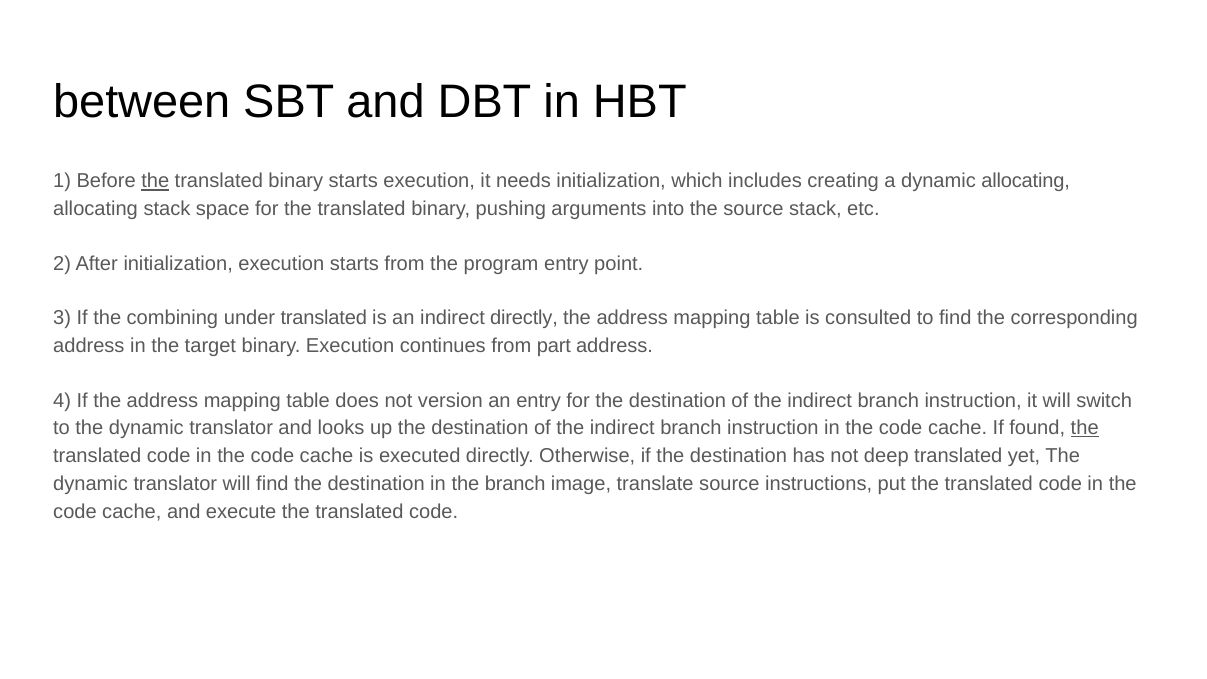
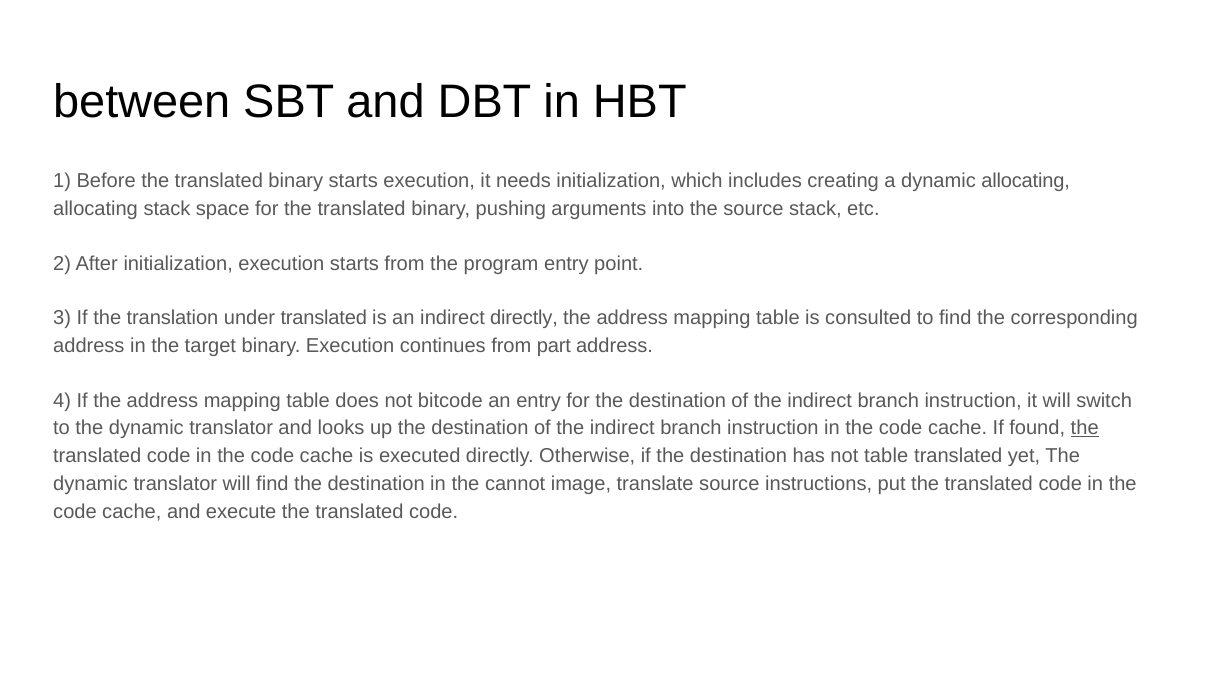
the at (155, 181) underline: present -> none
combining: combining -> translation
version: version -> bitcode
not deep: deep -> table
the branch: branch -> cannot
